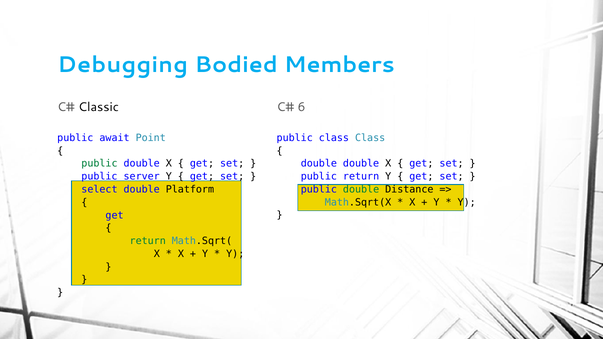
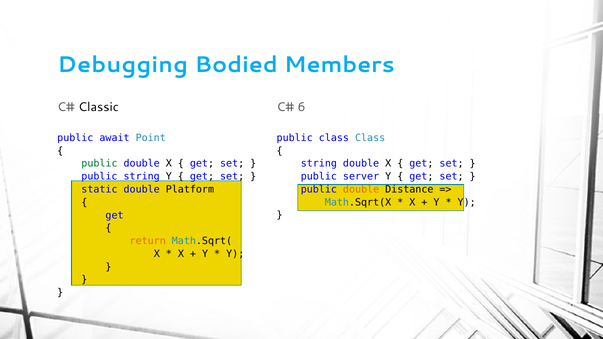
double at (319, 164): double -> string
public return: return -> server
public server: server -> string
double at (361, 189) colour: green -> orange
select: select -> static
return at (148, 241) colour: green -> orange
